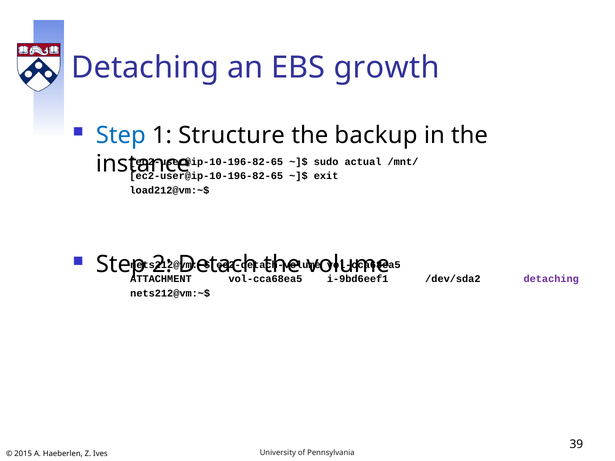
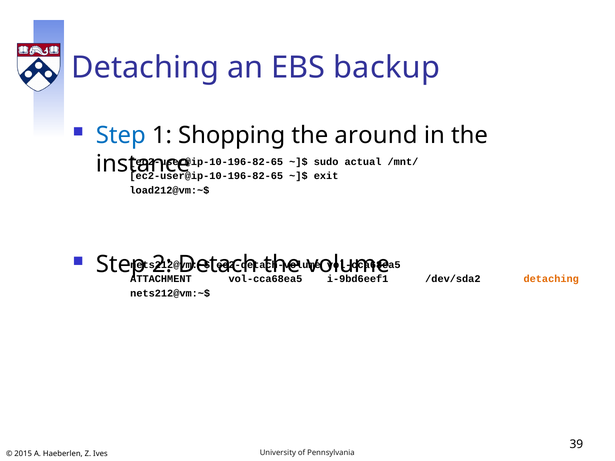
growth: growth -> backup
Structure: Structure -> Shopping
backup: backup -> around
detaching at (551, 279) colour: purple -> orange
